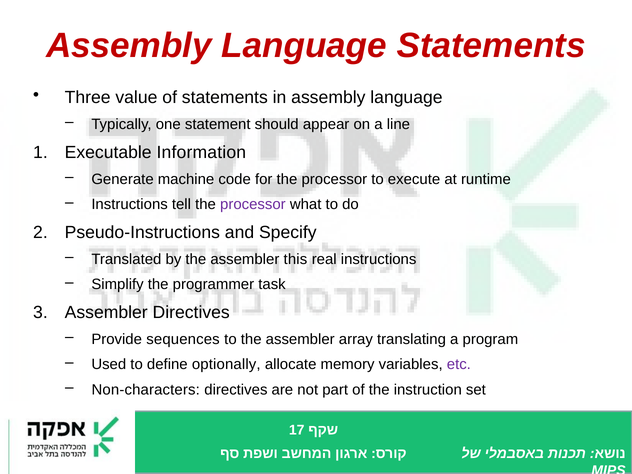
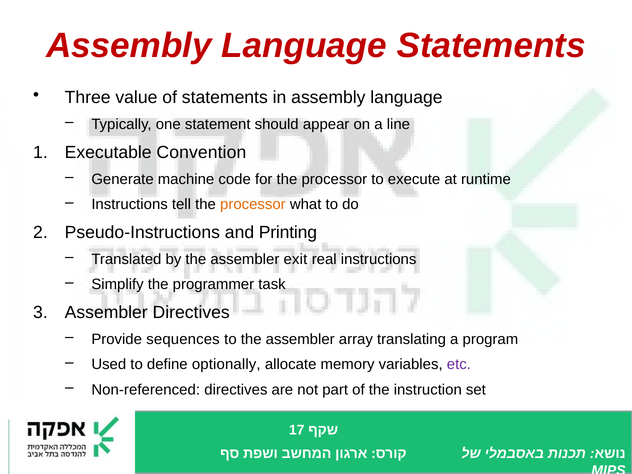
Information: Information -> Convention
processor at (253, 204) colour: purple -> orange
Specify: Specify -> Printing
this: this -> exit
Non-characters: Non-characters -> Non-referenced
